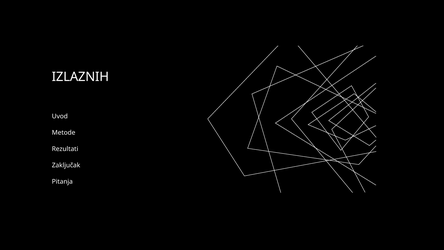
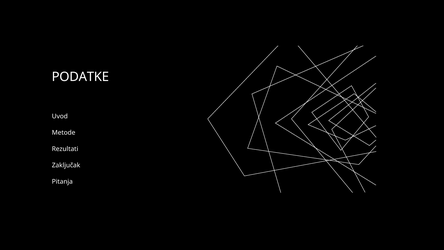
IZLAZNIH: IZLAZNIH -> PODATKE
